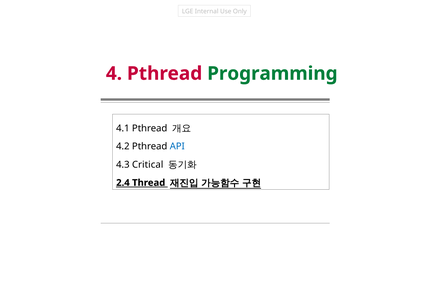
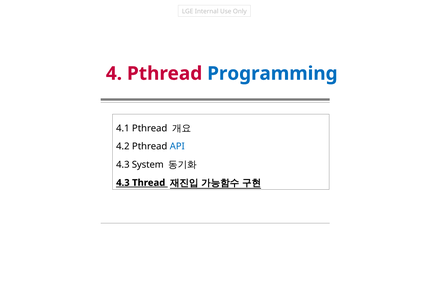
Programming colour: green -> blue
Critical: Critical -> System
2.4 at (123, 183): 2.4 -> 4.3
